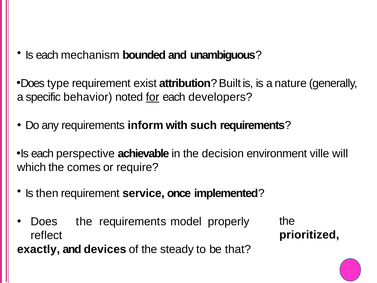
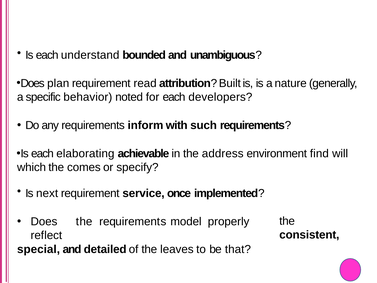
mechanism: mechanism -> understand
type: type -> plan
exist: exist -> read
for underline: present -> none
perspective: perspective -> elaborating
decision: decision -> address
ville: ville -> find
require: require -> specify
then: then -> next
prioritized: prioritized -> consistent
exactly: exactly -> special
devices: devices -> detailed
steady: steady -> leaves
